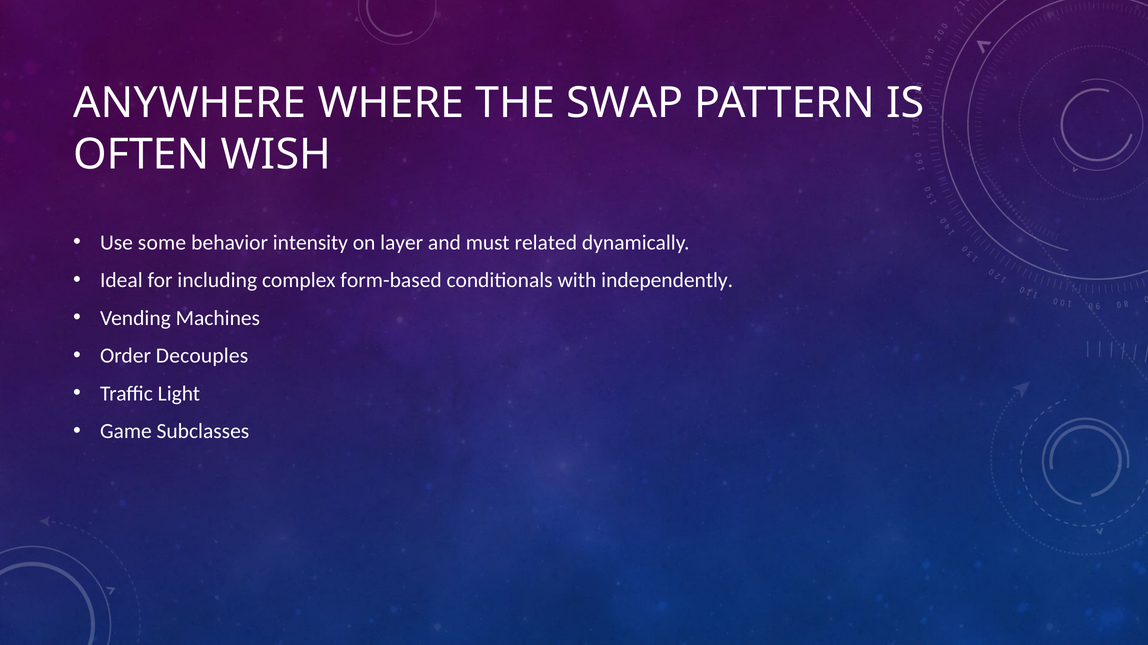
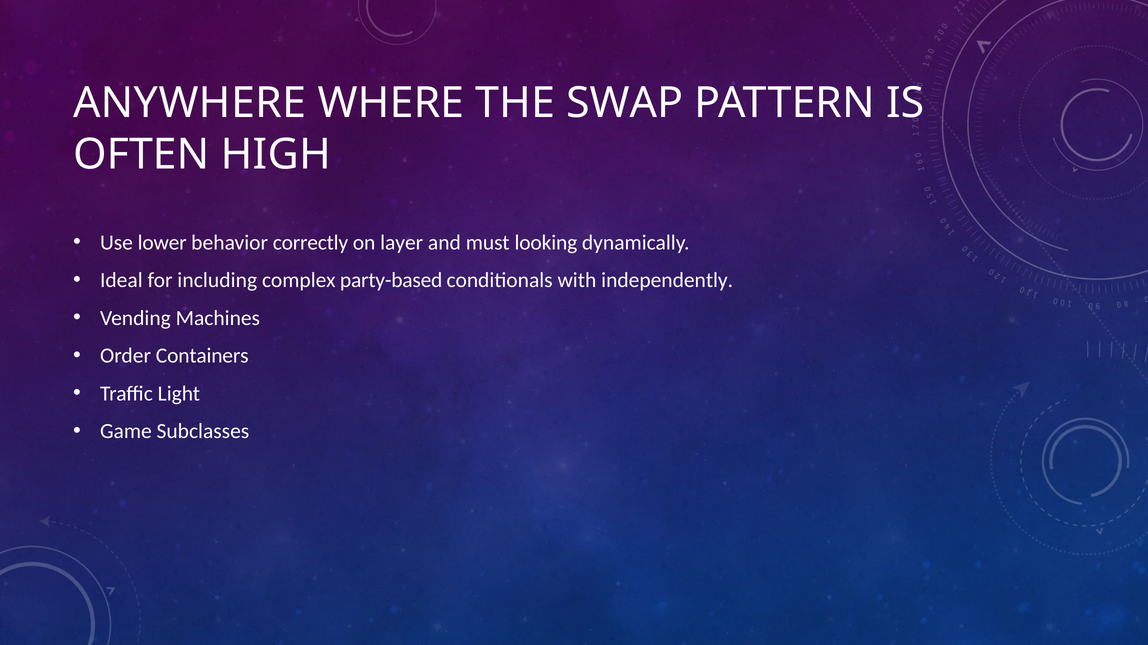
WISH: WISH -> HIGH
some: some -> lower
intensity: intensity -> correctly
related: related -> looking
form-based: form-based -> party-based
Decouples: Decouples -> Containers
